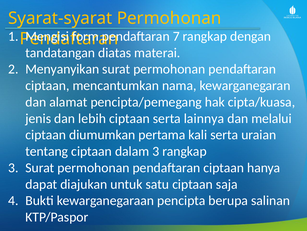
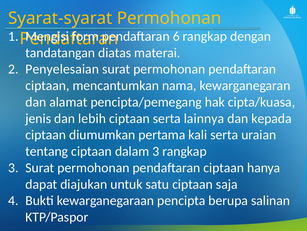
7: 7 -> 6
Menyanyikan: Menyanyikan -> Penyelesaian
melalui: melalui -> kepada
